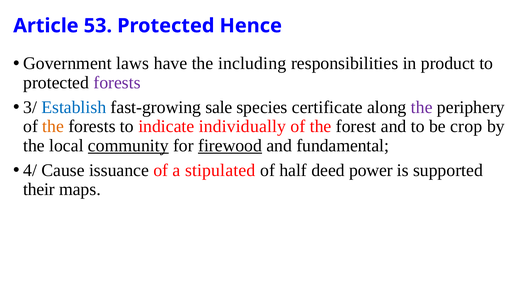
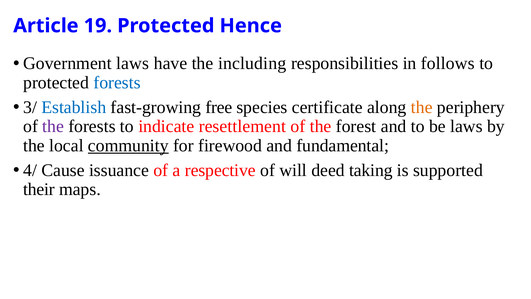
53: 53 -> 19
product: product -> follows
forests at (117, 83) colour: purple -> blue
sale: sale -> free
the at (422, 107) colour: purple -> orange
the at (53, 126) colour: orange -> purple
individually: individually -> resettlement
be crop: crop -> laws
firewood underline: present -> none
stipulated: stipulated -> respective
half: half -> will
power: power -> taking
